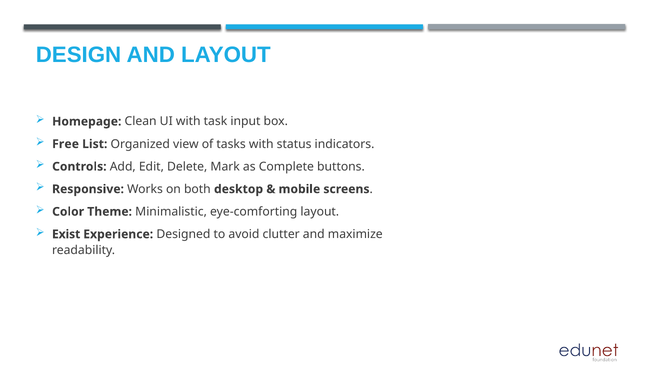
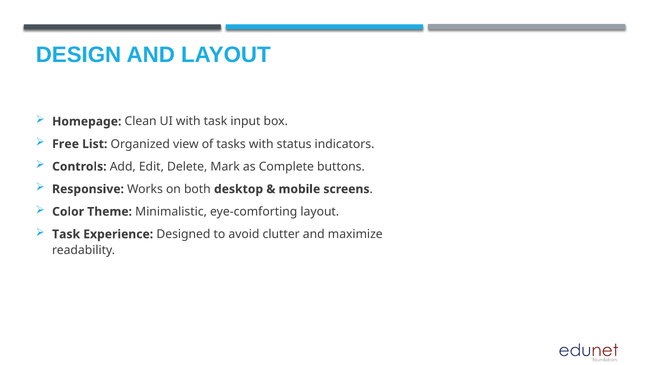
Exist at (66, 234): Exist -> Task
